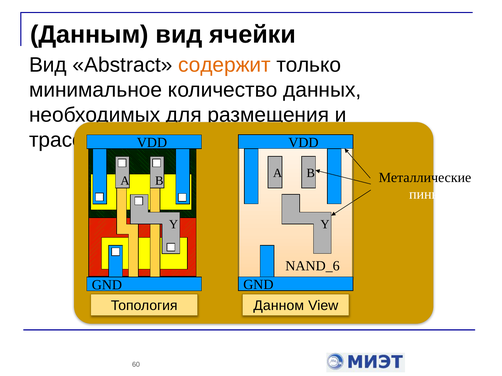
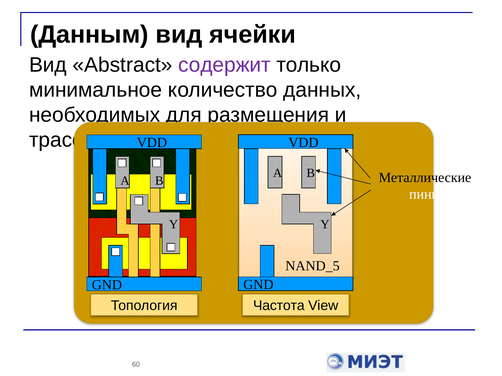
содержит colour: orange -> purple
NAND_6: NAND_6 -> NAND_5
Данном: Данном -> Частота
